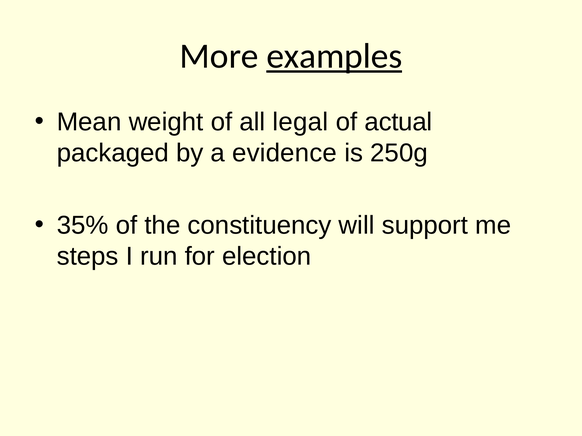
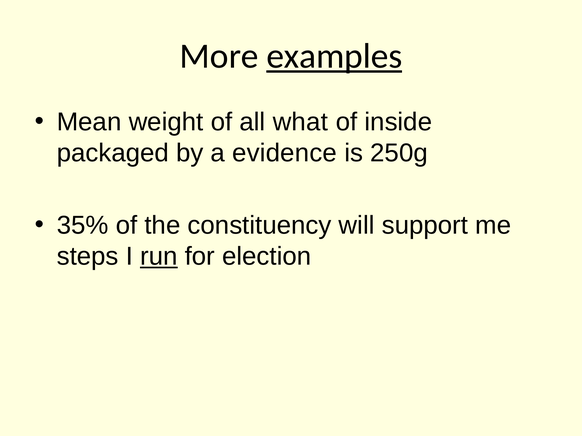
legal: legal -> what
actual: actual -> inside
run underline: none -> present
